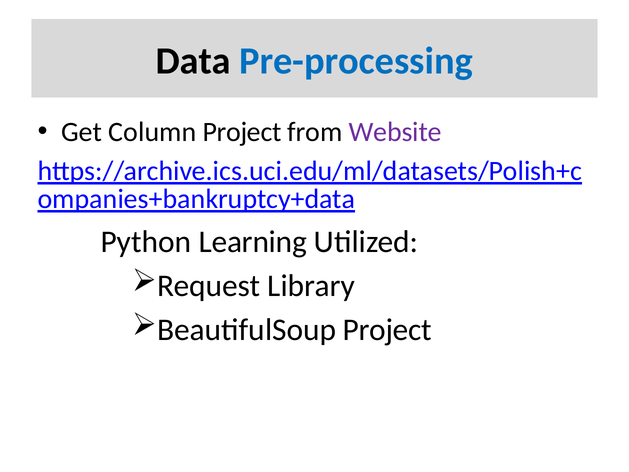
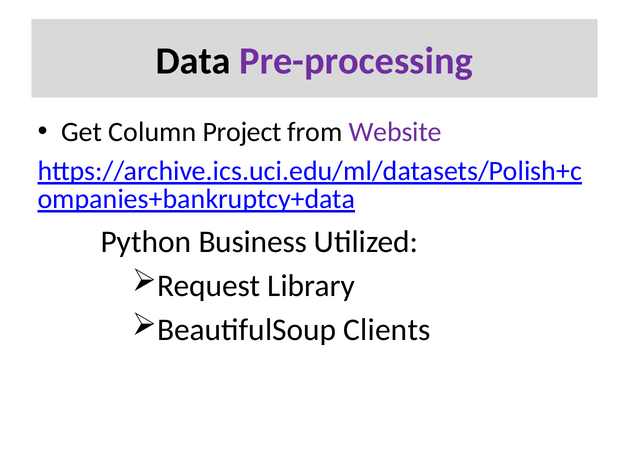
Pre-processing colour: blue -> purple
Learning: Learning -> Business
BeautifulSoup Project: Project -> Clients
